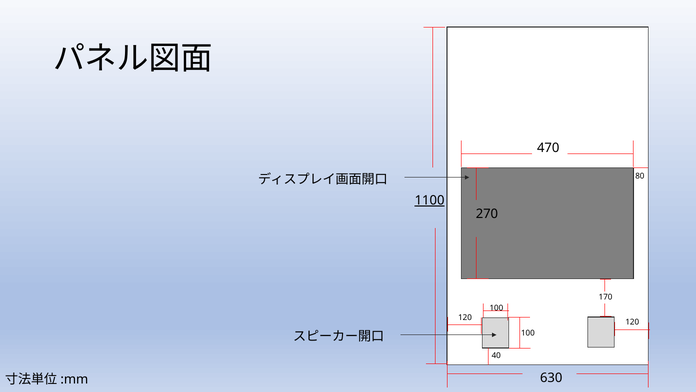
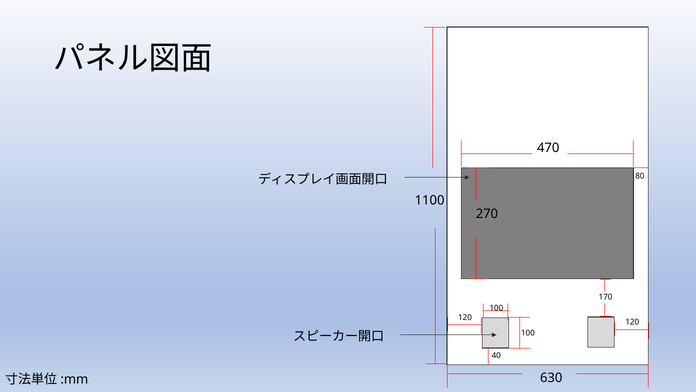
1100 underline: present -> none
